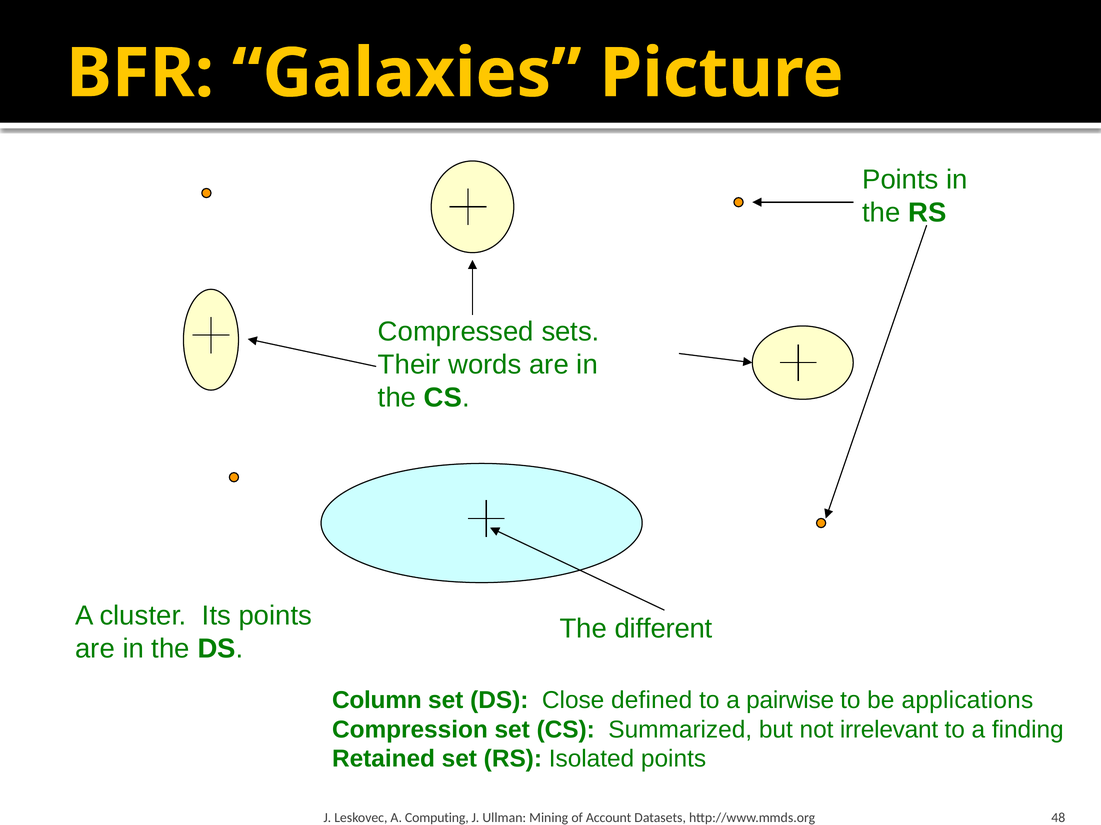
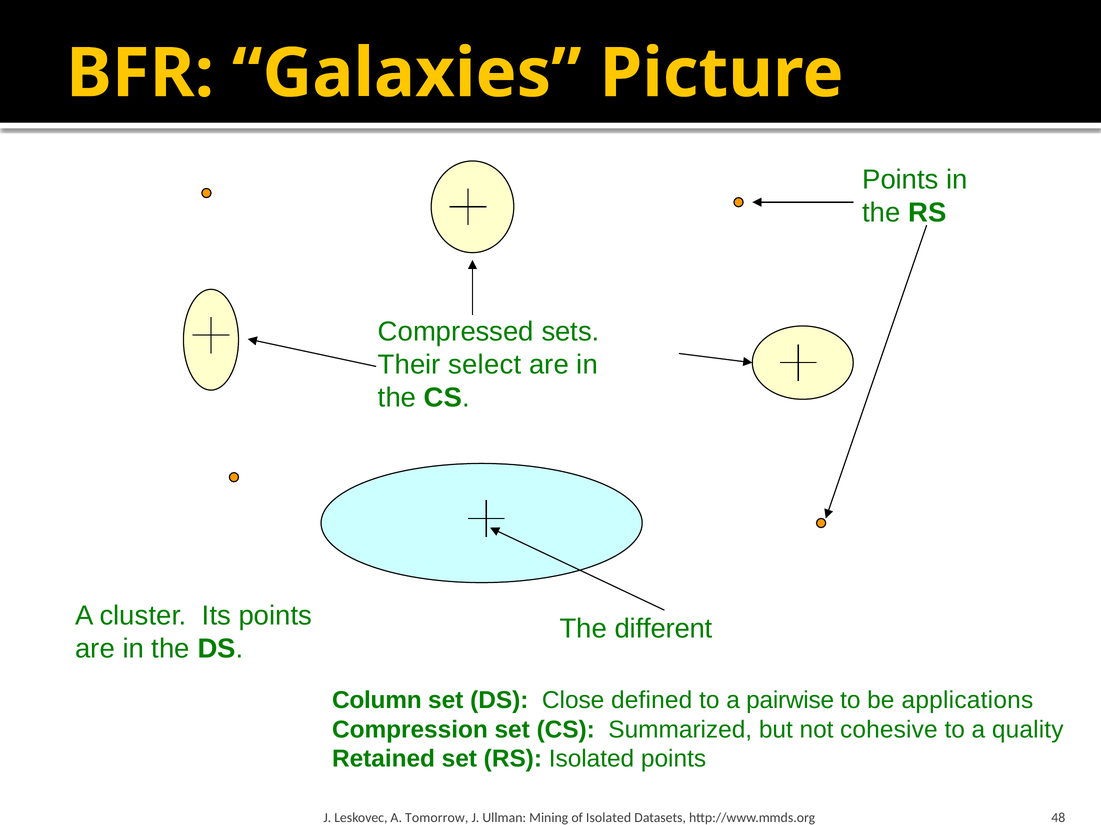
words: words -> select
irrelevant: irrelevant -> cohesive
finding: finding -> quality
Computing: Computing -> Tomorrow
of Account: Account -> Isolated
